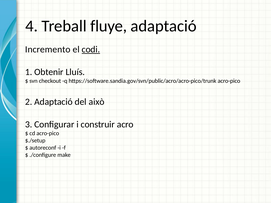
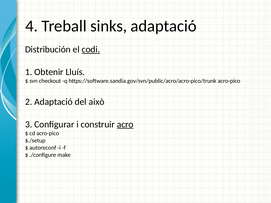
fluye: fluye -> sinks
Incremento: Incremento -> Distribución
acro underline: none -> present
